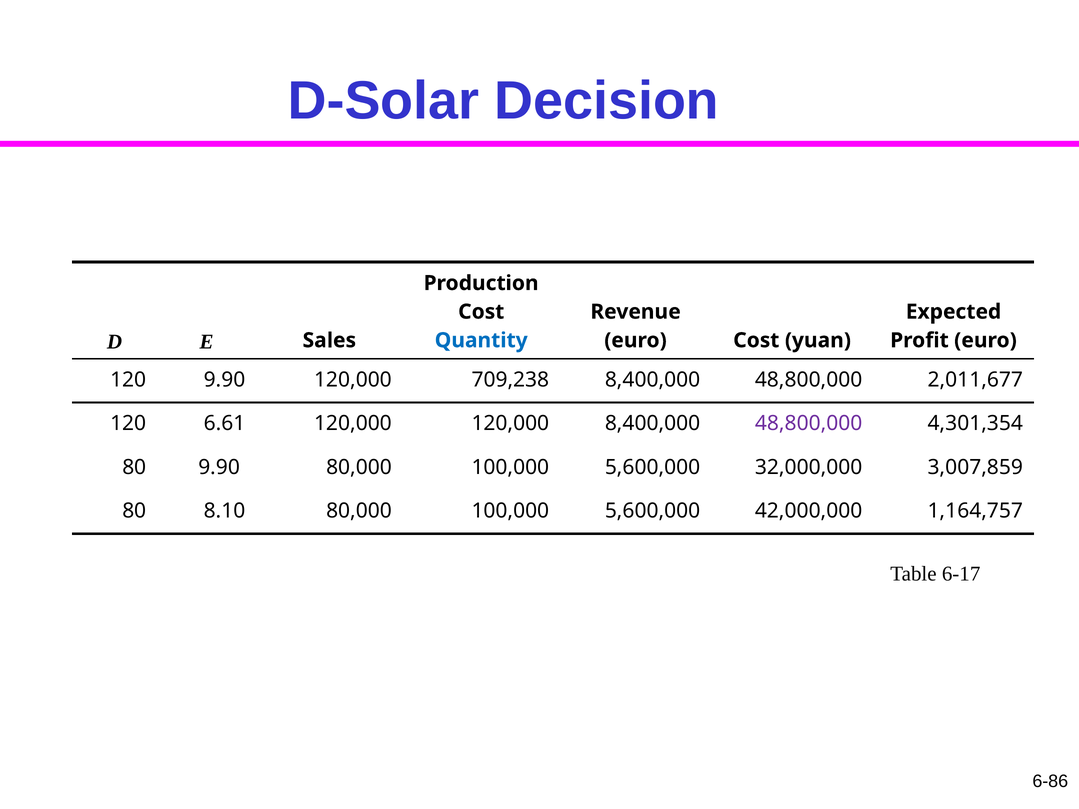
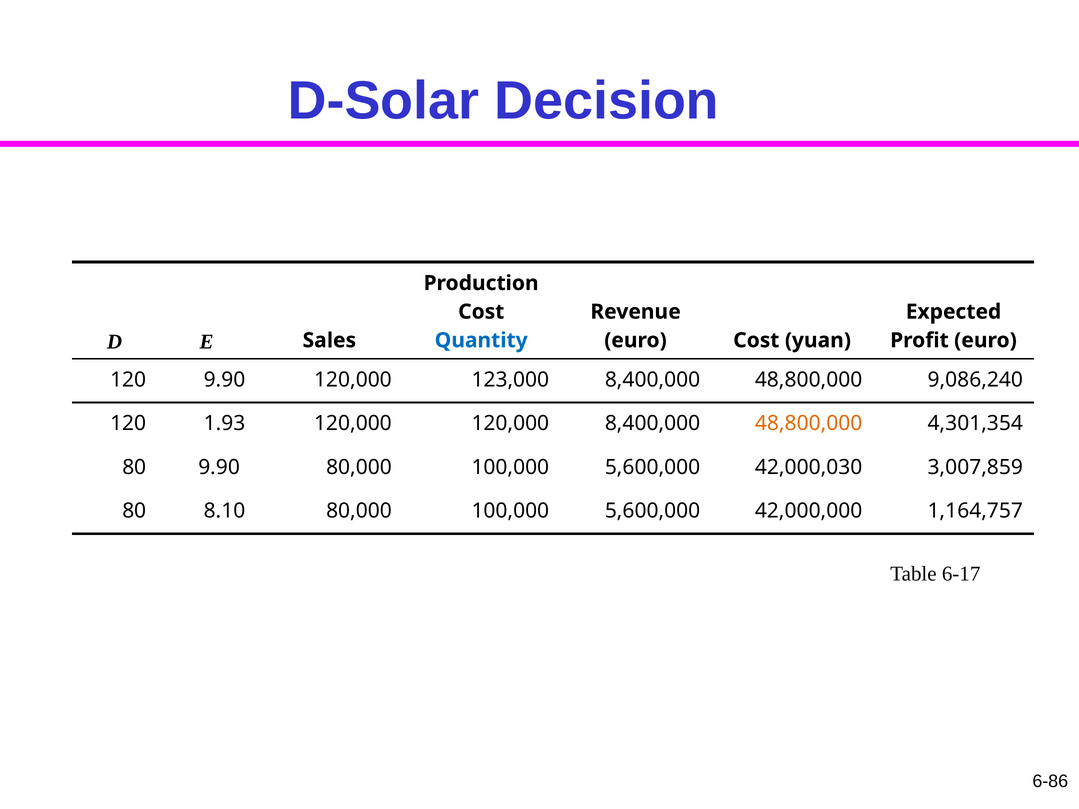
709,238: 709,238 -> 123,000
2,011,677: 2,011,677 -> 9,086,240
6.61: 6.61 -> 1.93
48,800,000 at (809, 424) colour: purple -> orange
32,000,000: 32,000,000 -> 42,000,030
